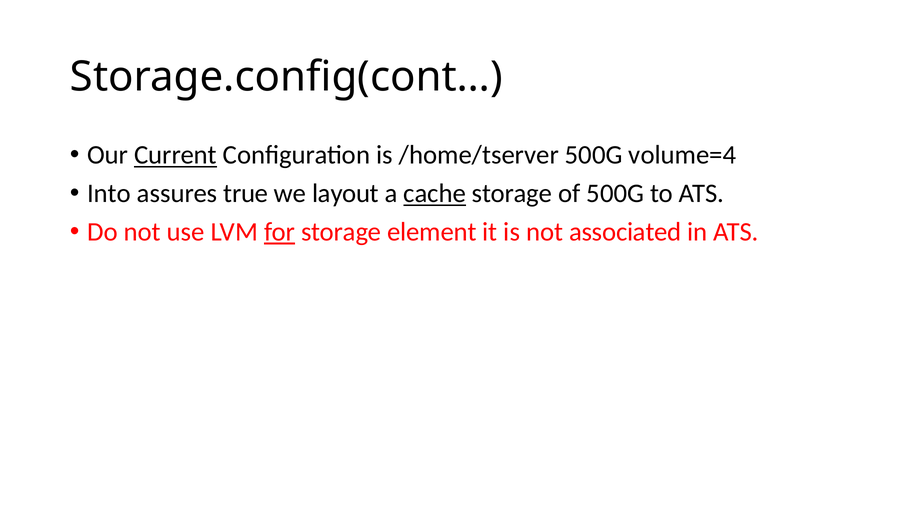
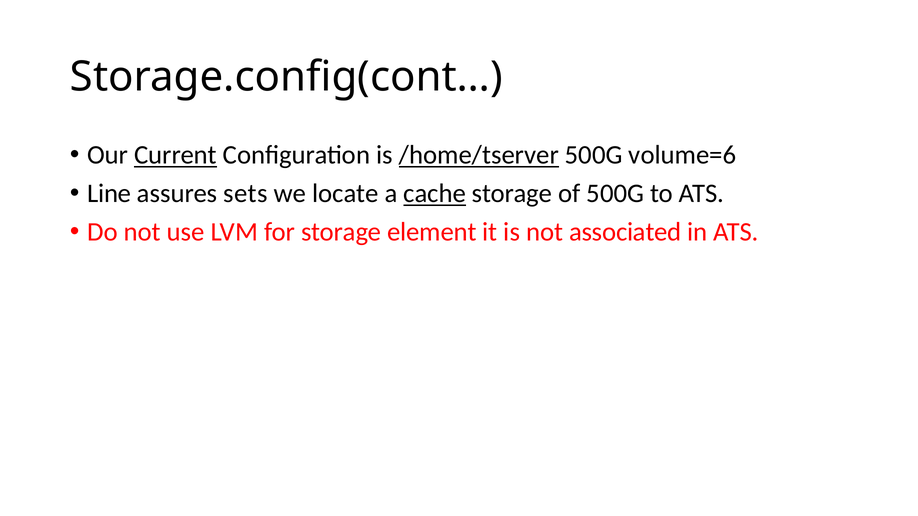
/home/tserver underline: none -> present
volume=4: volume=4 -> volume=6
Into: Into -> Line
true: true -> sets
layout: layout -> locate
for underline: present -> none
